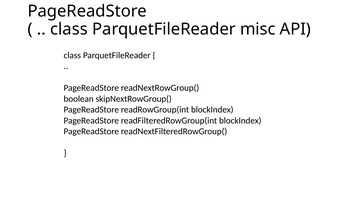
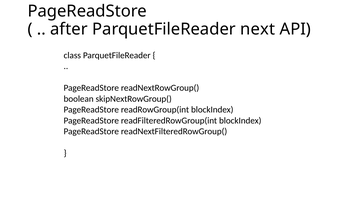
class at (69, 29): class -> after
misc: misc -> next
